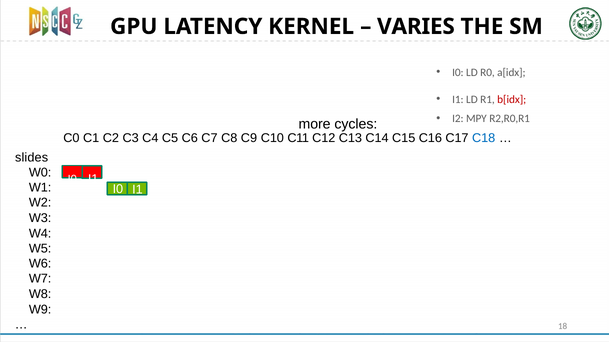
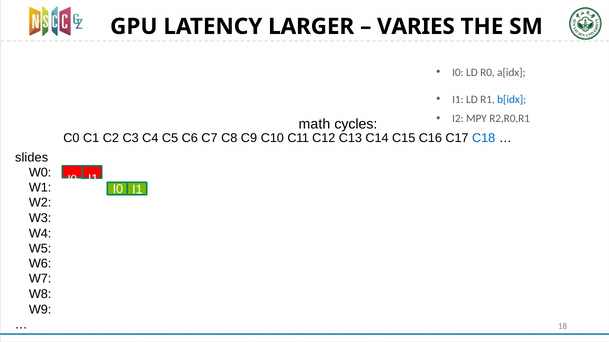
KERNEL: KERNEL -> LARGER
b[idx colour: red -> blue
more: more -> math
